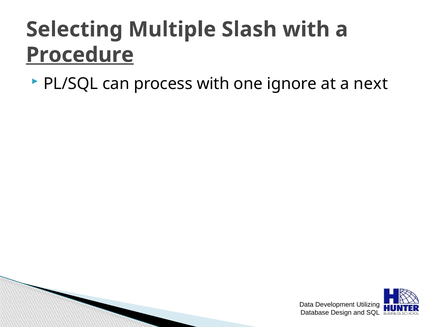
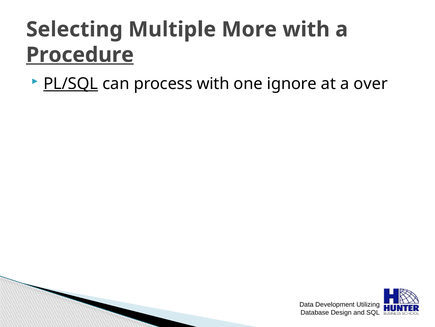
Slash: Slash -> More
PL/SQL underline: none -> present
next: next -> over
